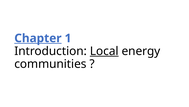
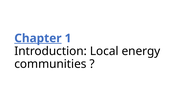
Local underline: present -> none
